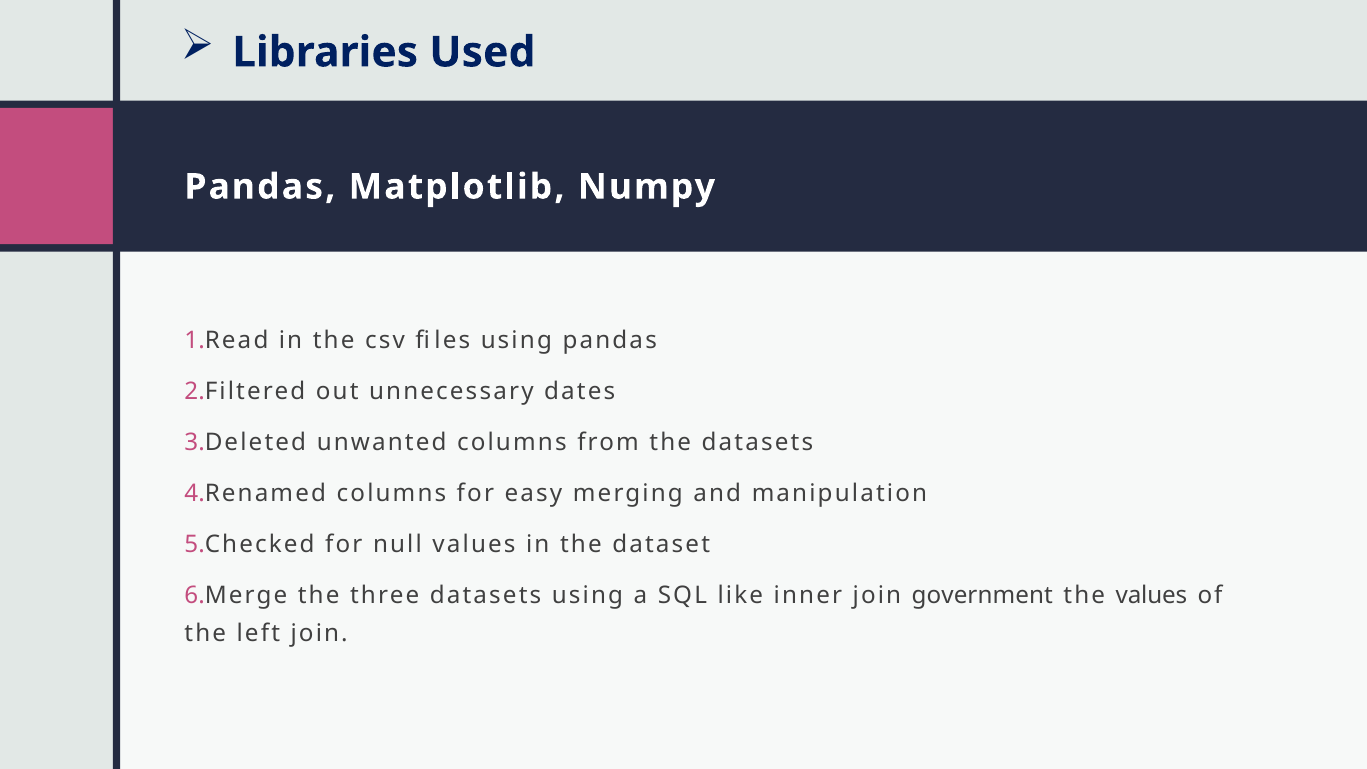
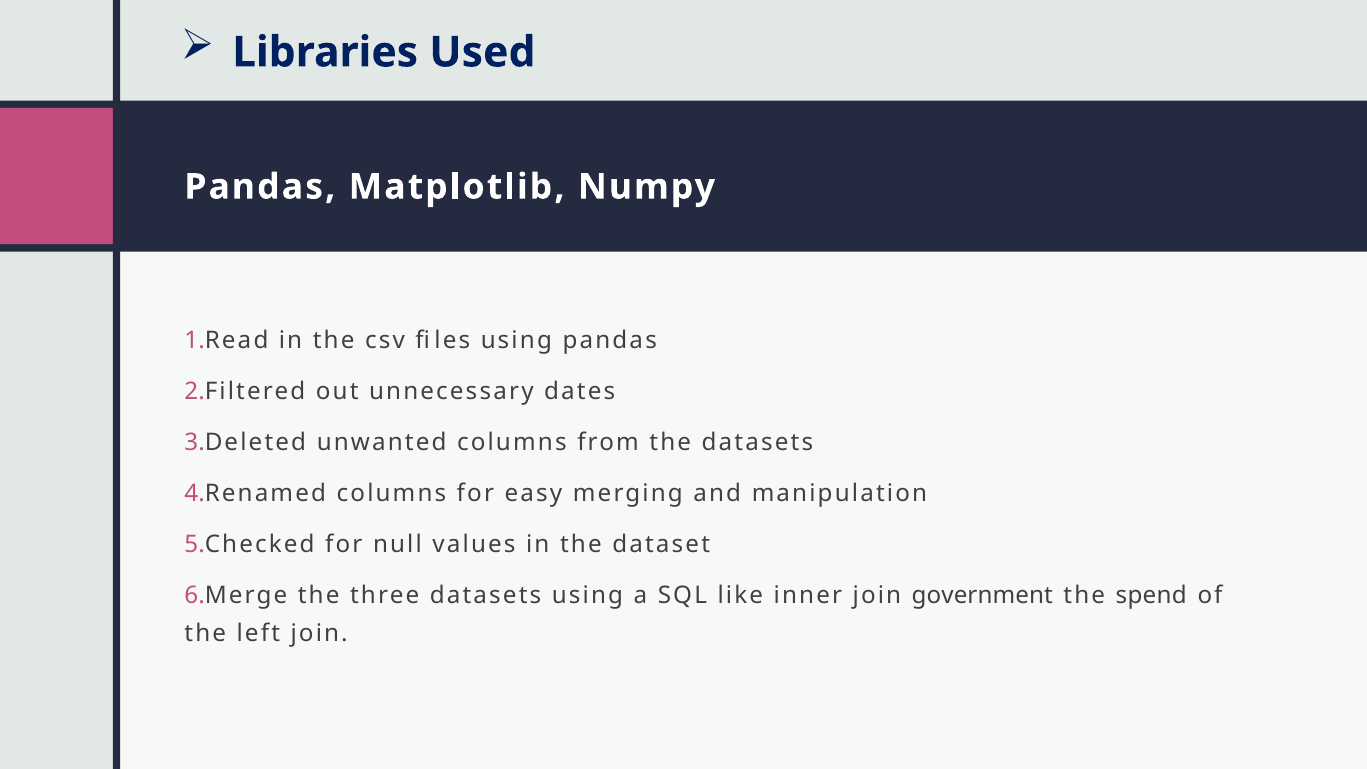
the values: values -> spend
